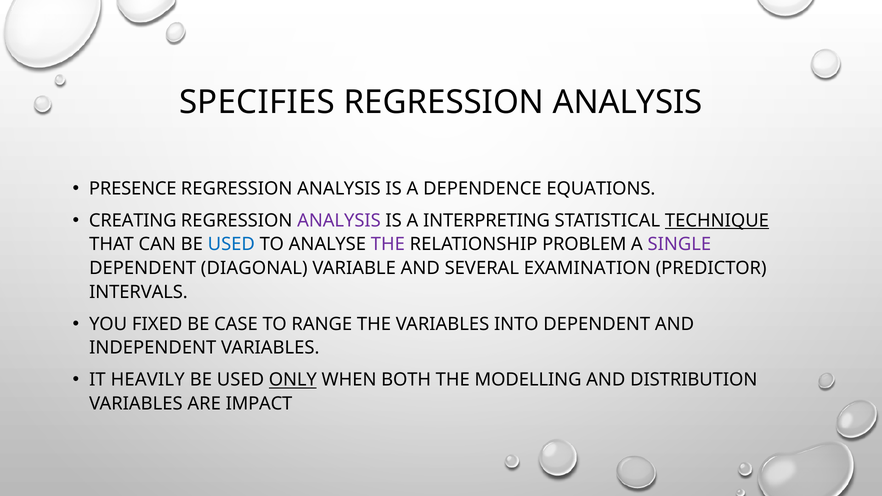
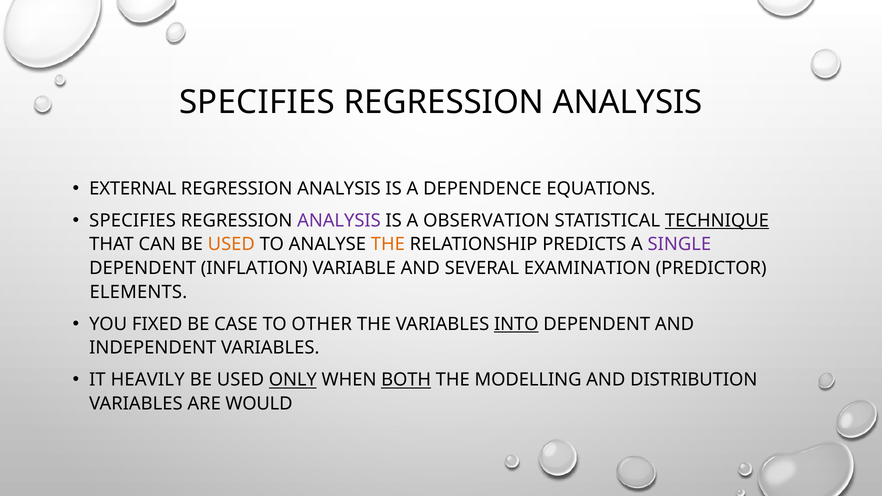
PRESENCE: PRESENCE -> EXTERNAL
CREATING at (133, 221): CREATING -> SPECIFIES
INTERPRETING: INTERPRETING -> OBSERVATION
USED at (231, 244) colour: blue -> orange
THE at (388, 244) colour: purple -> orange
PROBLEM: PROBLEM -> PREDICTS
DIAGONAL: DIAGONAL -> INFLATION
INTERVALS: INTERVALS -> ELEMENTS
RANGE: RANGE -> OTHER
INTO underline: none -> present
BOTH underline: none -> present
IMPACT: IMPACT -> WOULD
